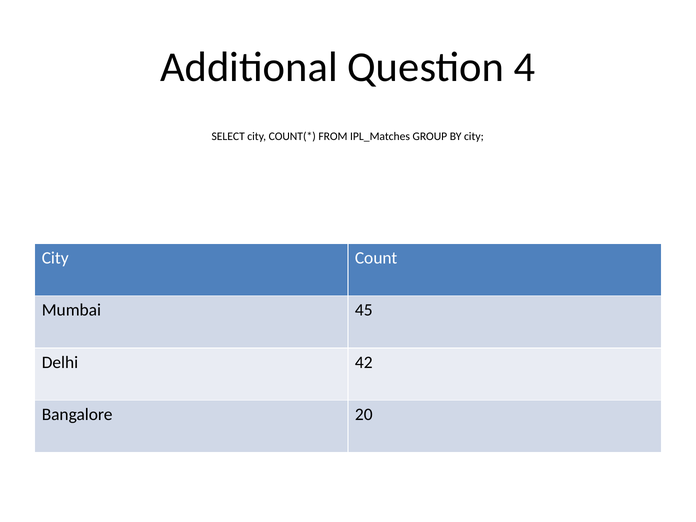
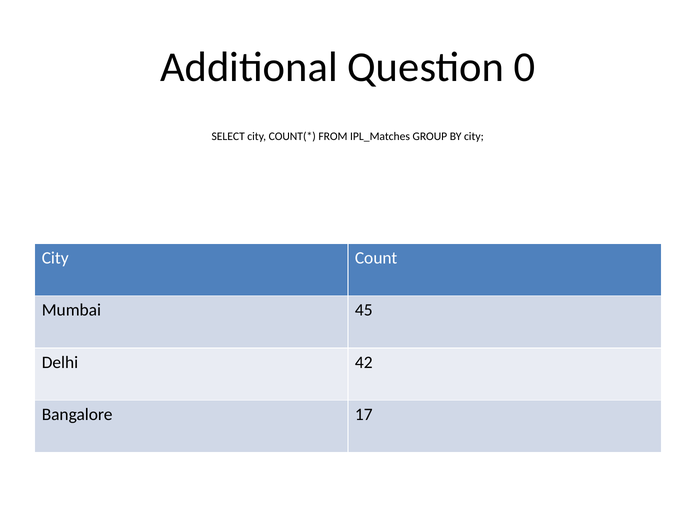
4: 4 -> 0
20: 20 -> 17
